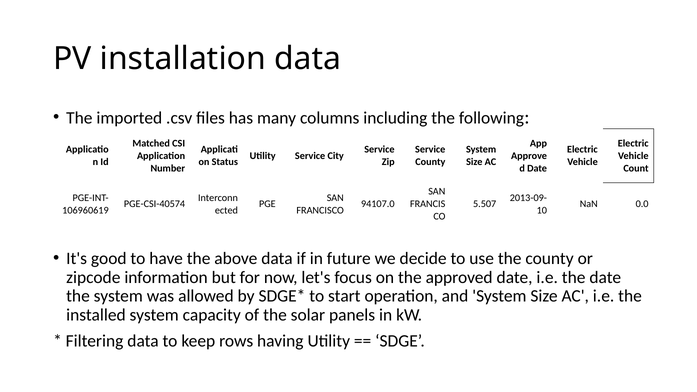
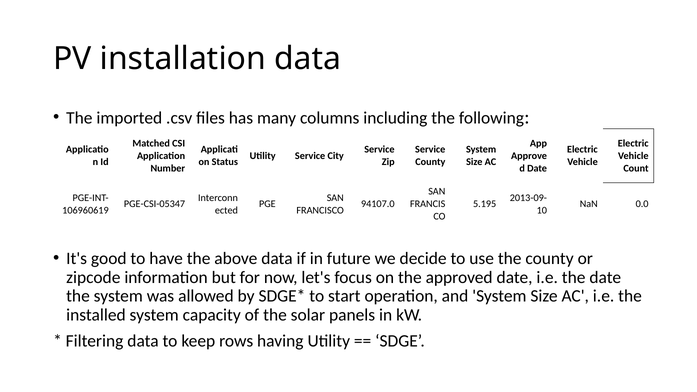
PGE-CSI-40574: PGE-CSI-40574 -> PGE-CSI-05347
5.507: 5.507 -> 5.195
